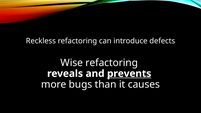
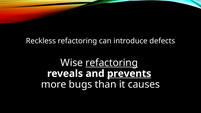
refactoring at (112, 63) underline: none -> present
